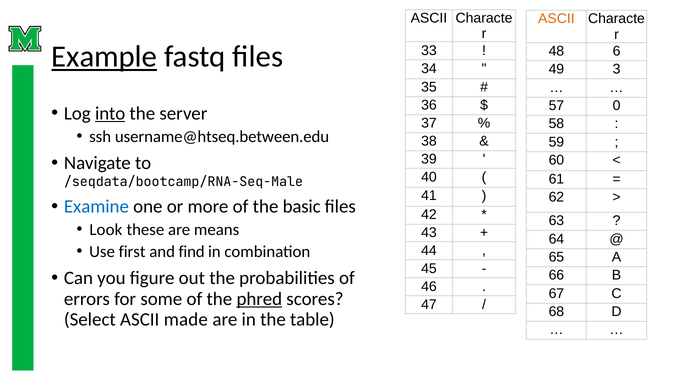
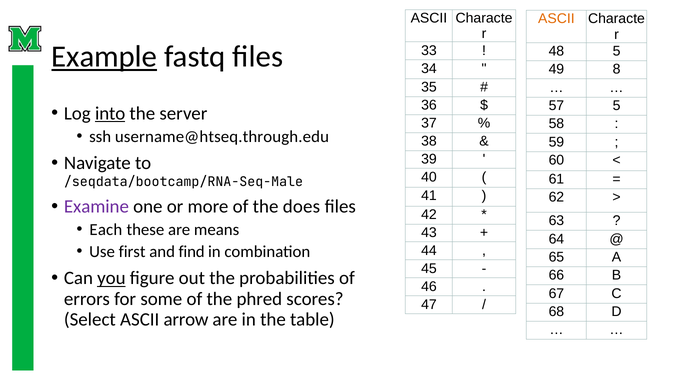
48 6: 6 -> 5
3: 3 -> 8
57 0: 0 -> 5
username@htseq.between.edu: username@htseq.between.edu -> username@htseq.through.edu
Examine colour: blue -> purple
basic: basic -> does
Look: Look -> Each
you underline: none -> present
phred underline: present -> none
made: made -> arrow
